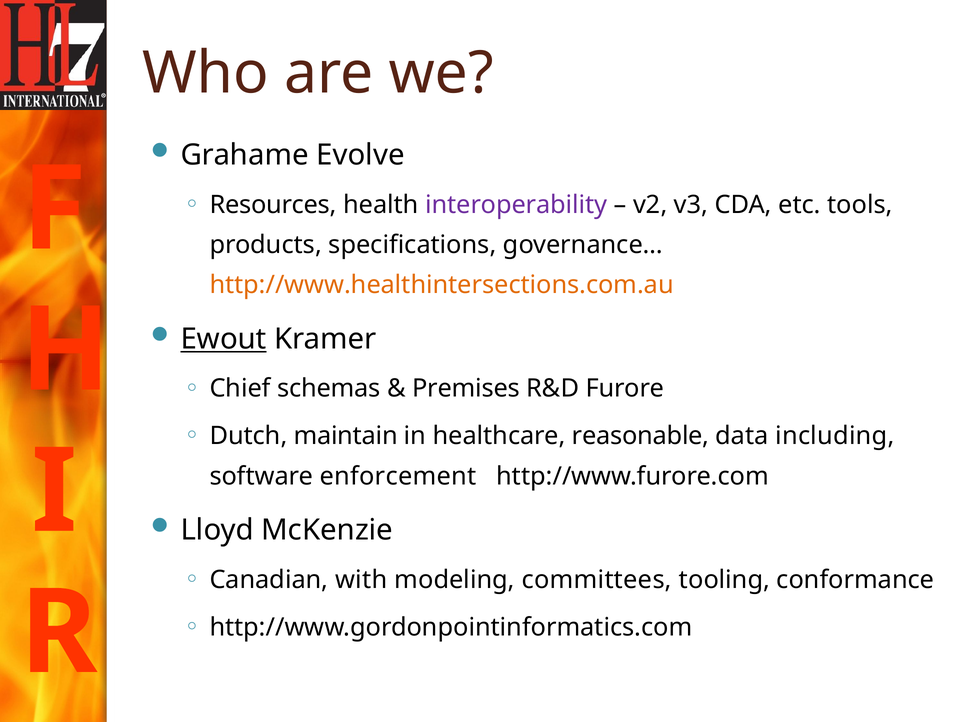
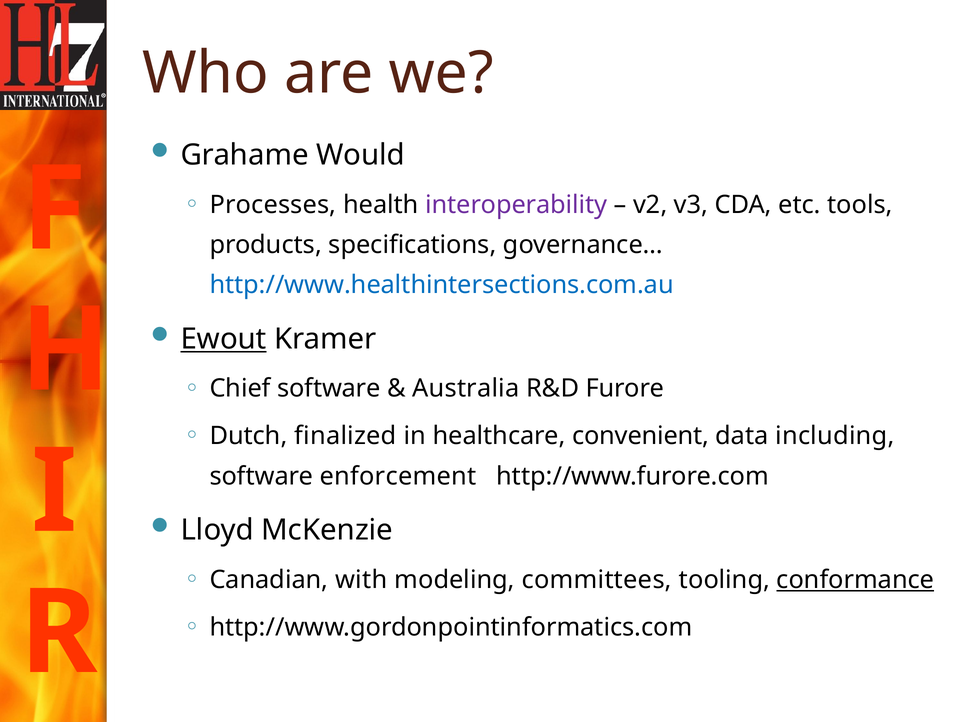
Evolve: Evolve -> Would
Resources: Resources -> Processes
http://www.healthintersections.com.au colour: orange -> blue
Chief schemas: schemas -> software
Premises: Premises -> Australia
maintain: maintain -> finalized
reasonable: reasonable -> convenient
conformance underline: none -> present
